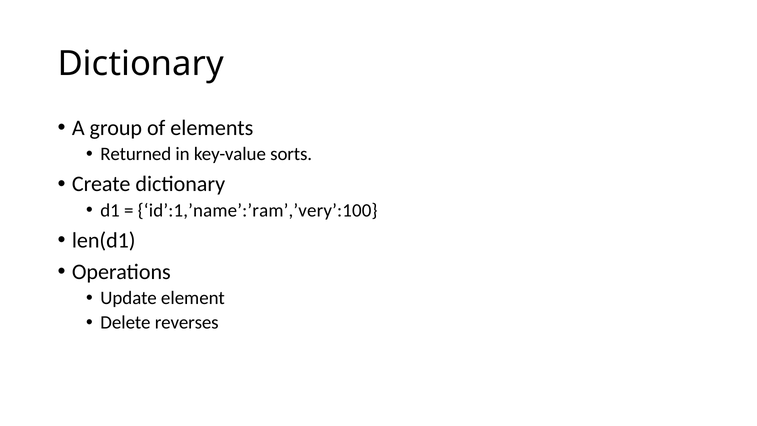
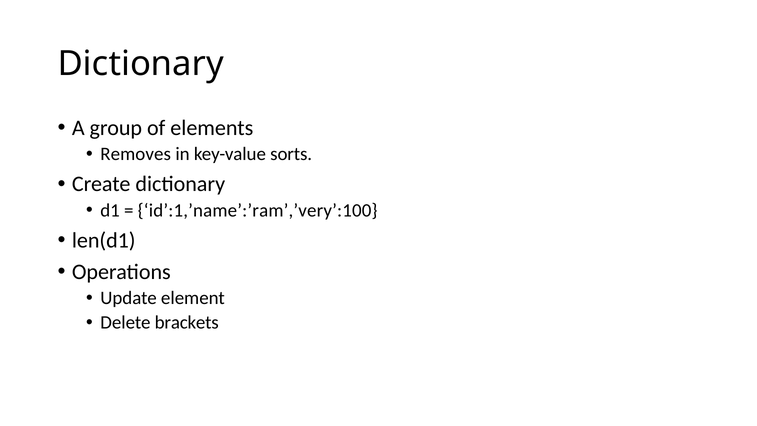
Returned: Returned -> Removes
reverses: reverses -> brackets
